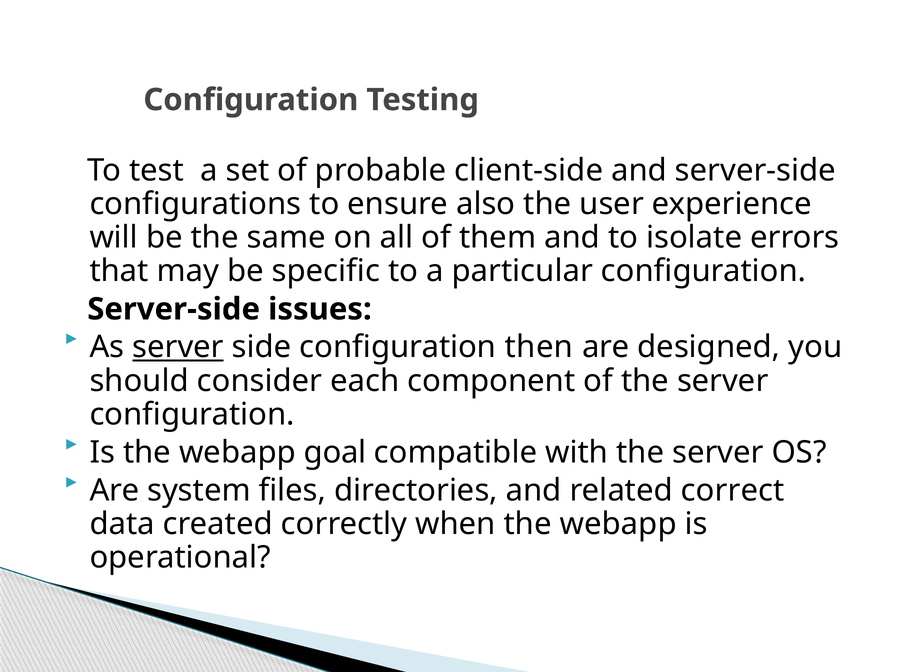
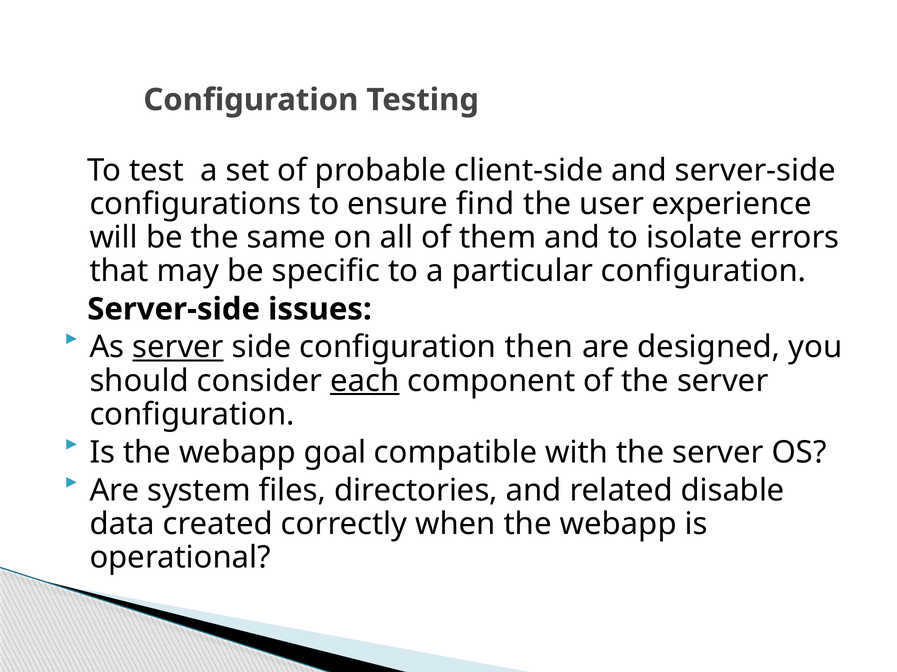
also: also -> find
each underline: none -> present
correct: correct -> disable
